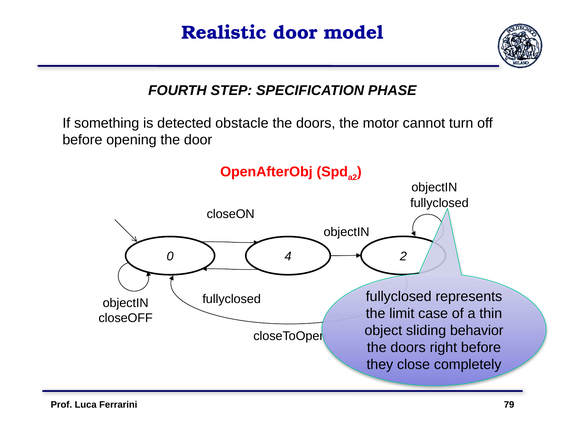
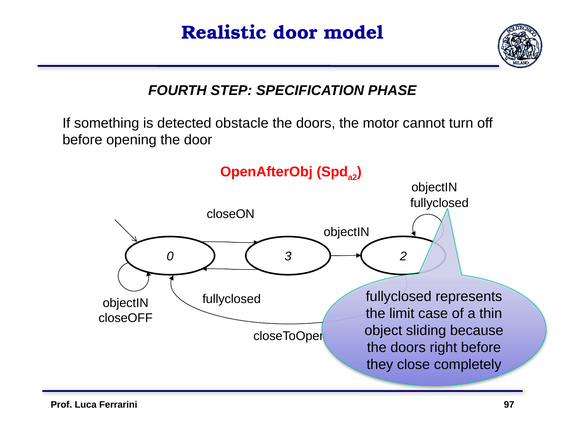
4: 4 -> 3
behavior: behavior -> because
79: 79 -> 97
